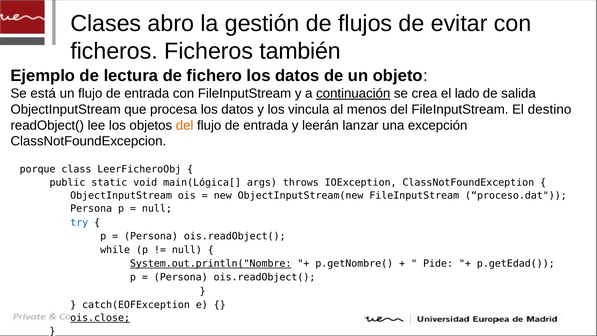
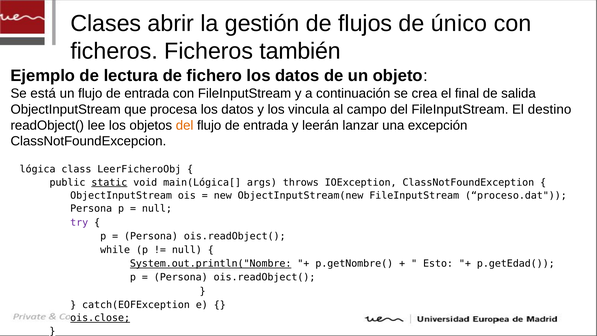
abro: abro -> abrir
evitar: evitar -> único
continuación underline: present -> none
lado: lado -> final
menos: menos -> campo
porque: porque -> lógica
static underline: none -> present
try colour: blue -> purple
Pide: Pide -> Esto
